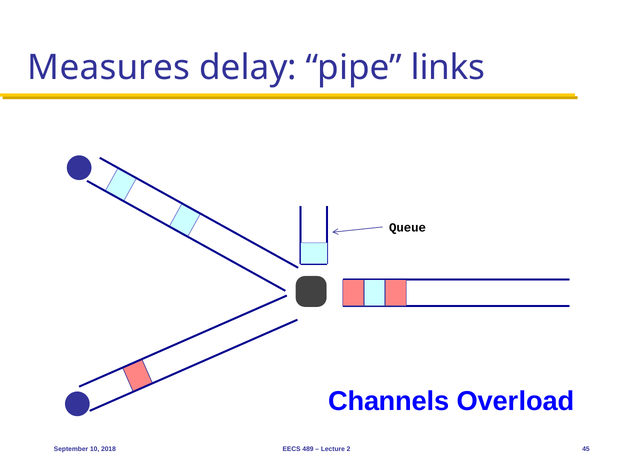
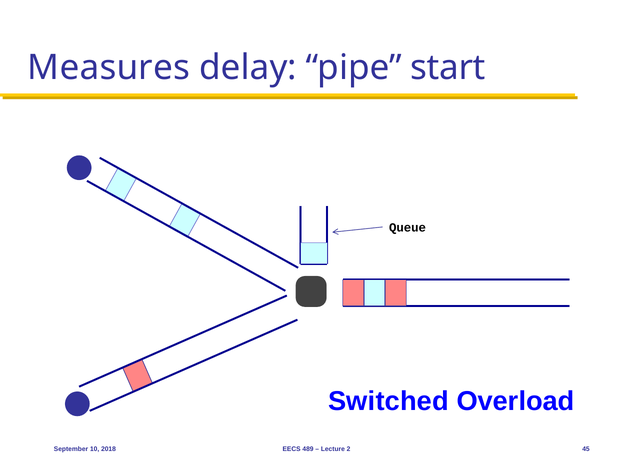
links: links -> start
Channels: Channels -> Switched
